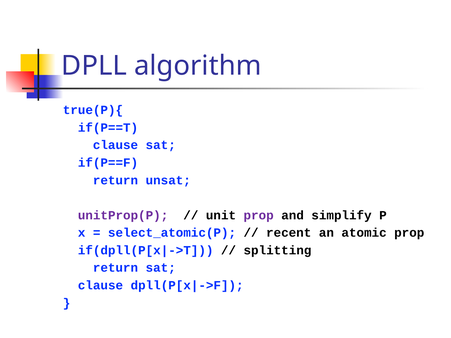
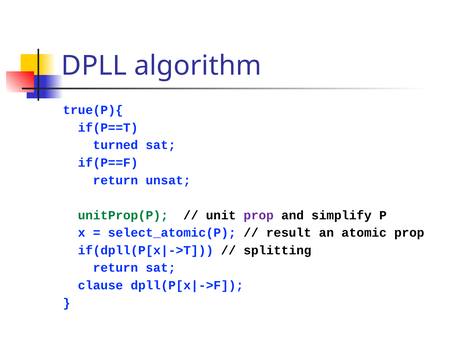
clause at (115, 145): clause -> turned
unitProp(P colour: purple -> green
recent: recent -> result
